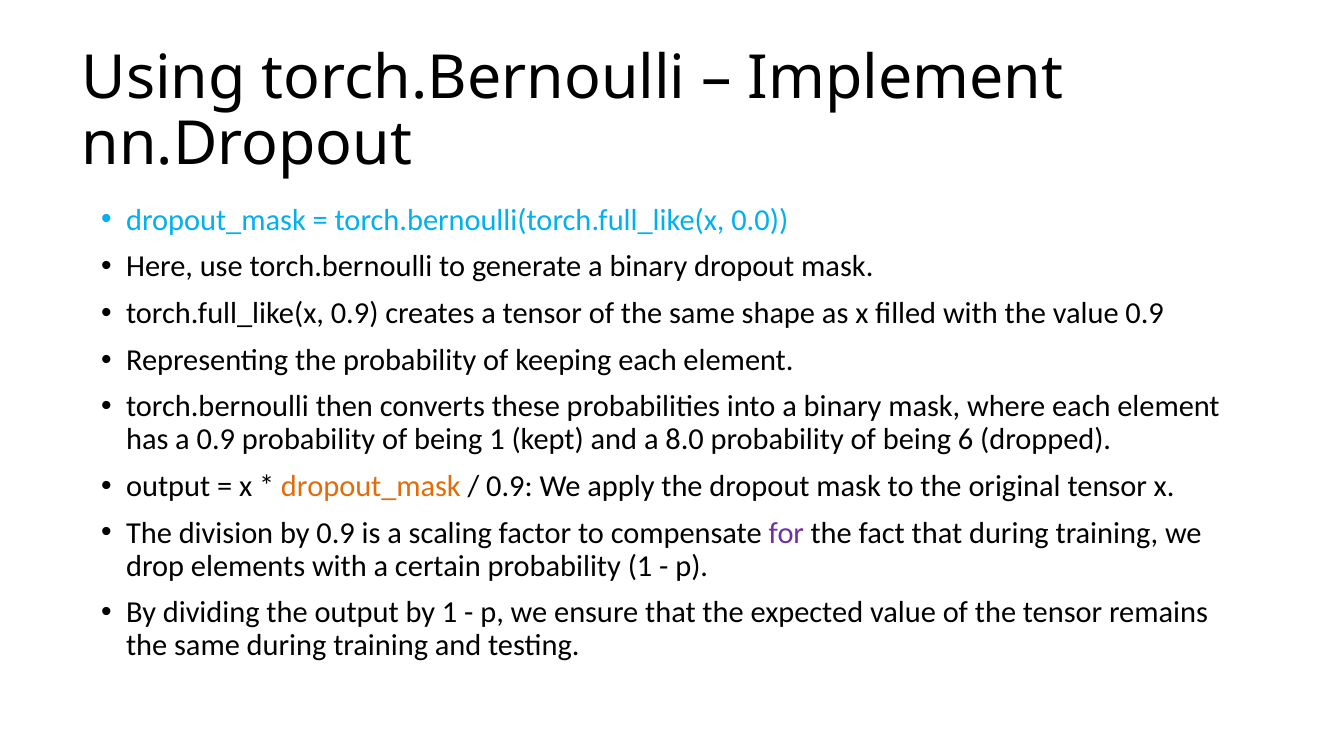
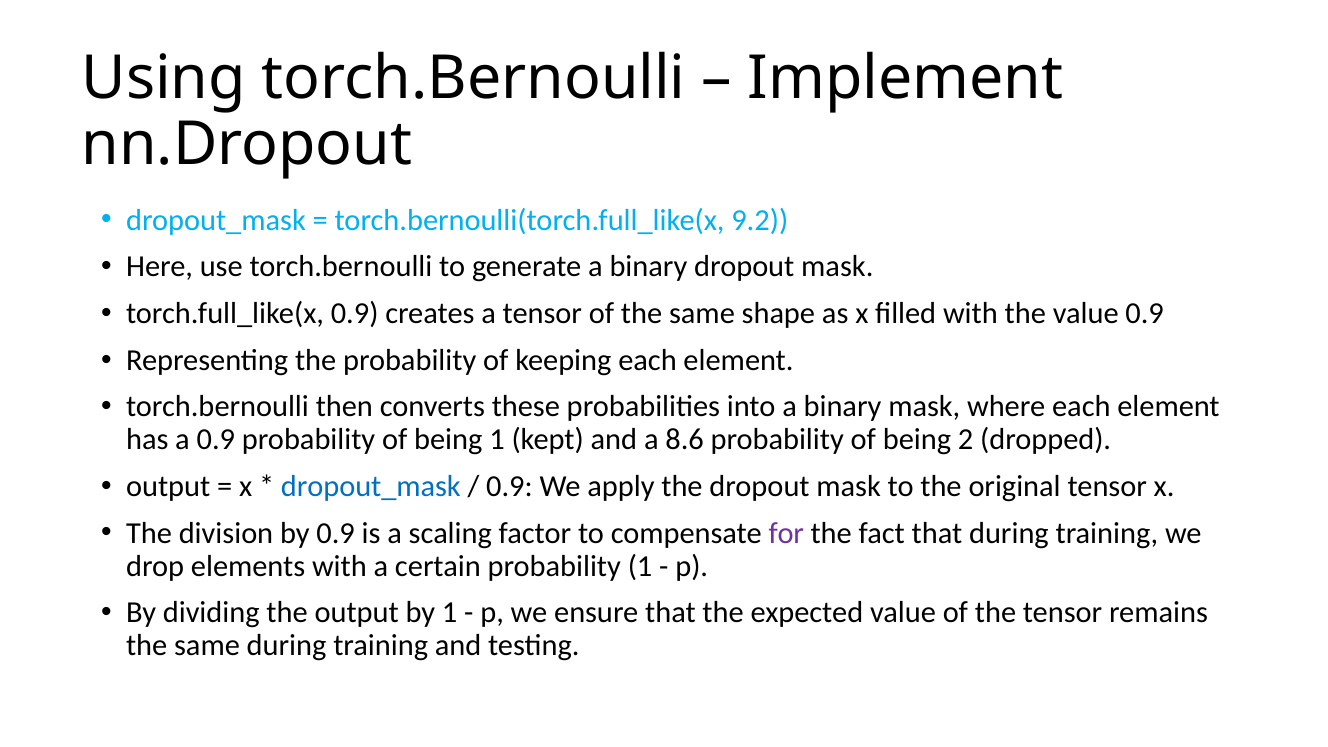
0.0: 0.0 -> 9.2
8.0: 8.0 -> 8.6
6: 6 -> 2
dropout_mask at (371, 486) colour: orange -> blue
